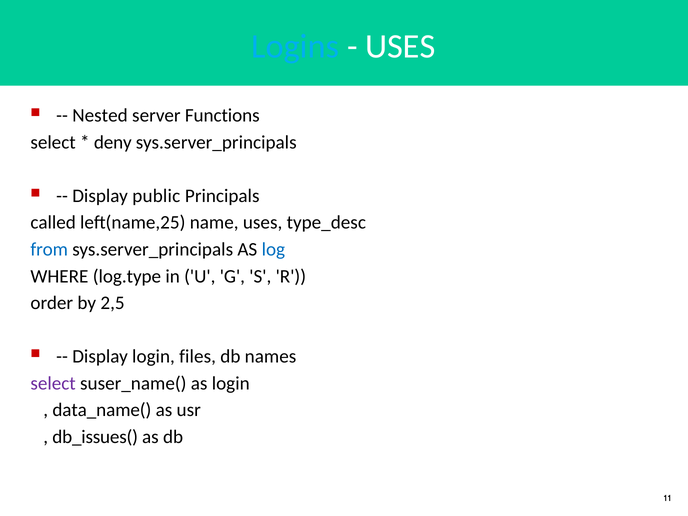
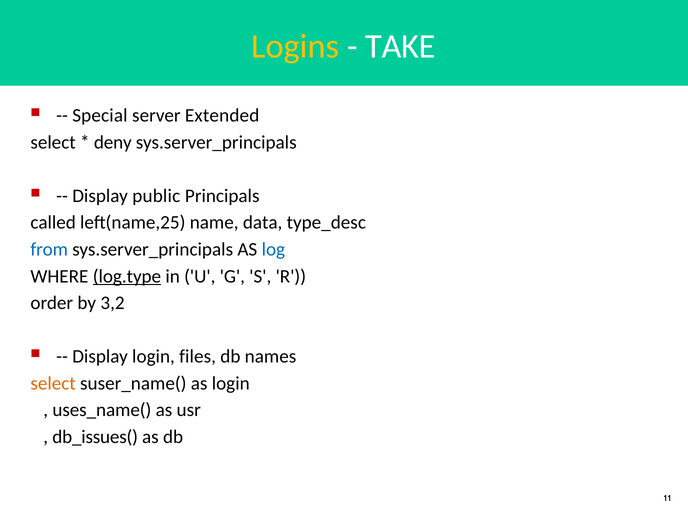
Logins colour: light blue -> yellow
USES at (400, 46): USES -> TAKE
Nested: Nested -> Special
Functions: Functions -> Extended
name uses: uses -> data
log.type underline: none -> present
2,5: 2,5 -> 3,2
select at (53, 383) colour: purple -> orange
data_name(: data_name( -> uses_name(
